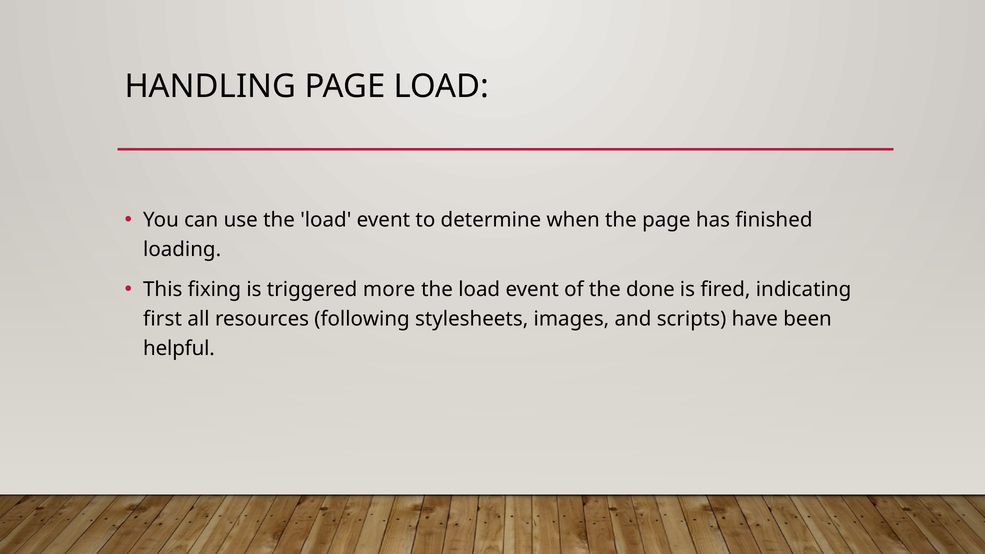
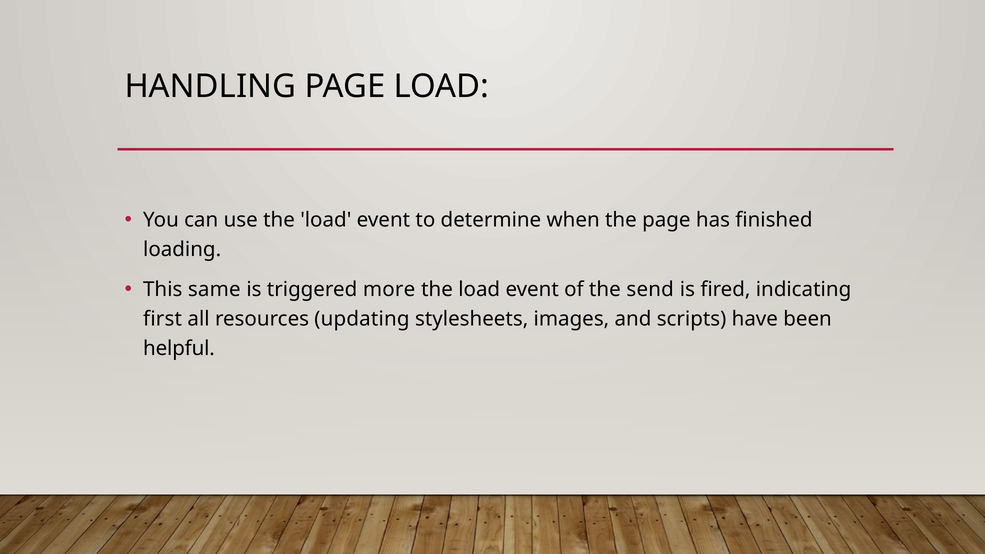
fixing: fixing -> same
done: done -> send
following: following -> updating
